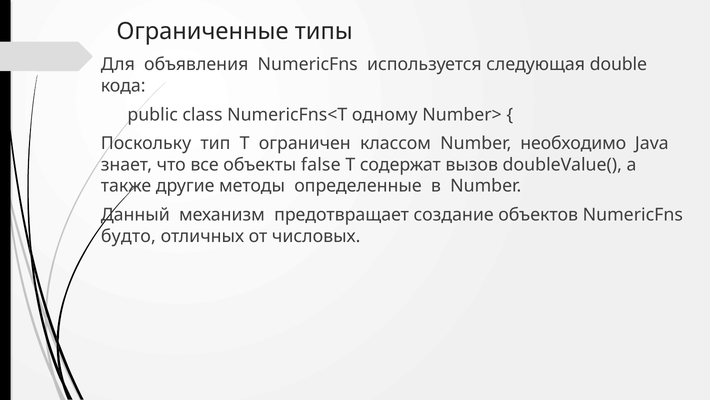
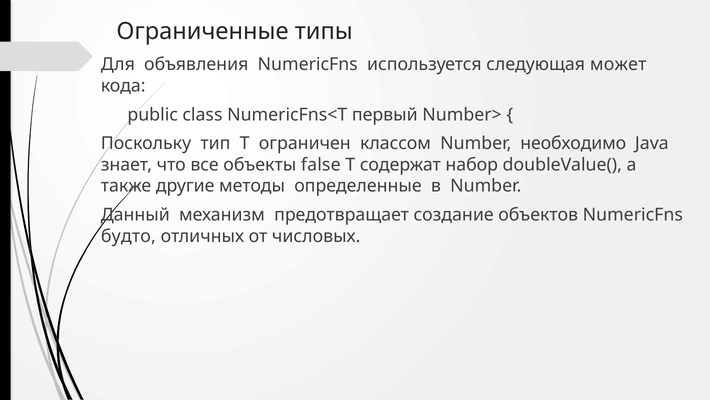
double: double -> может
одному: одному -> первый
вызов: вызов -> набор
